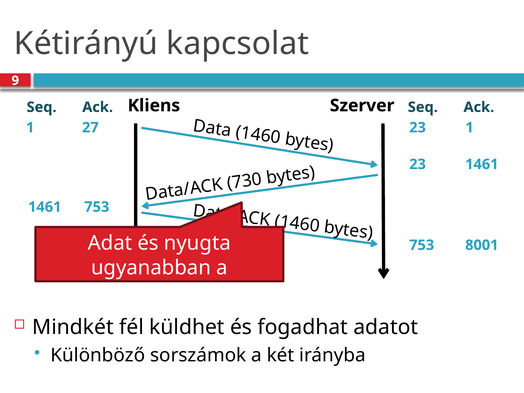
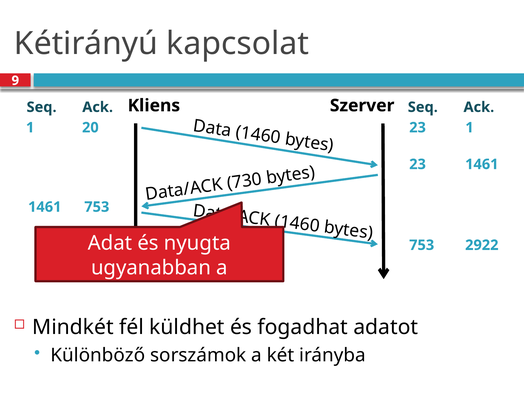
27: 27 -> 20
8001: 8001 -> 2922
